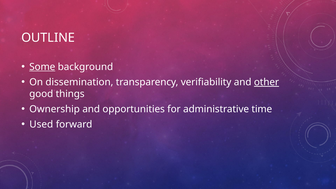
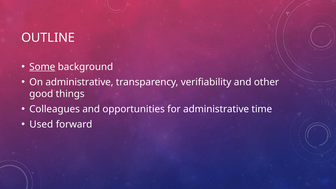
On dissemination: dissemination -> administrative
other underline: present -> none
Ownership: Ownership -> Colleagues
